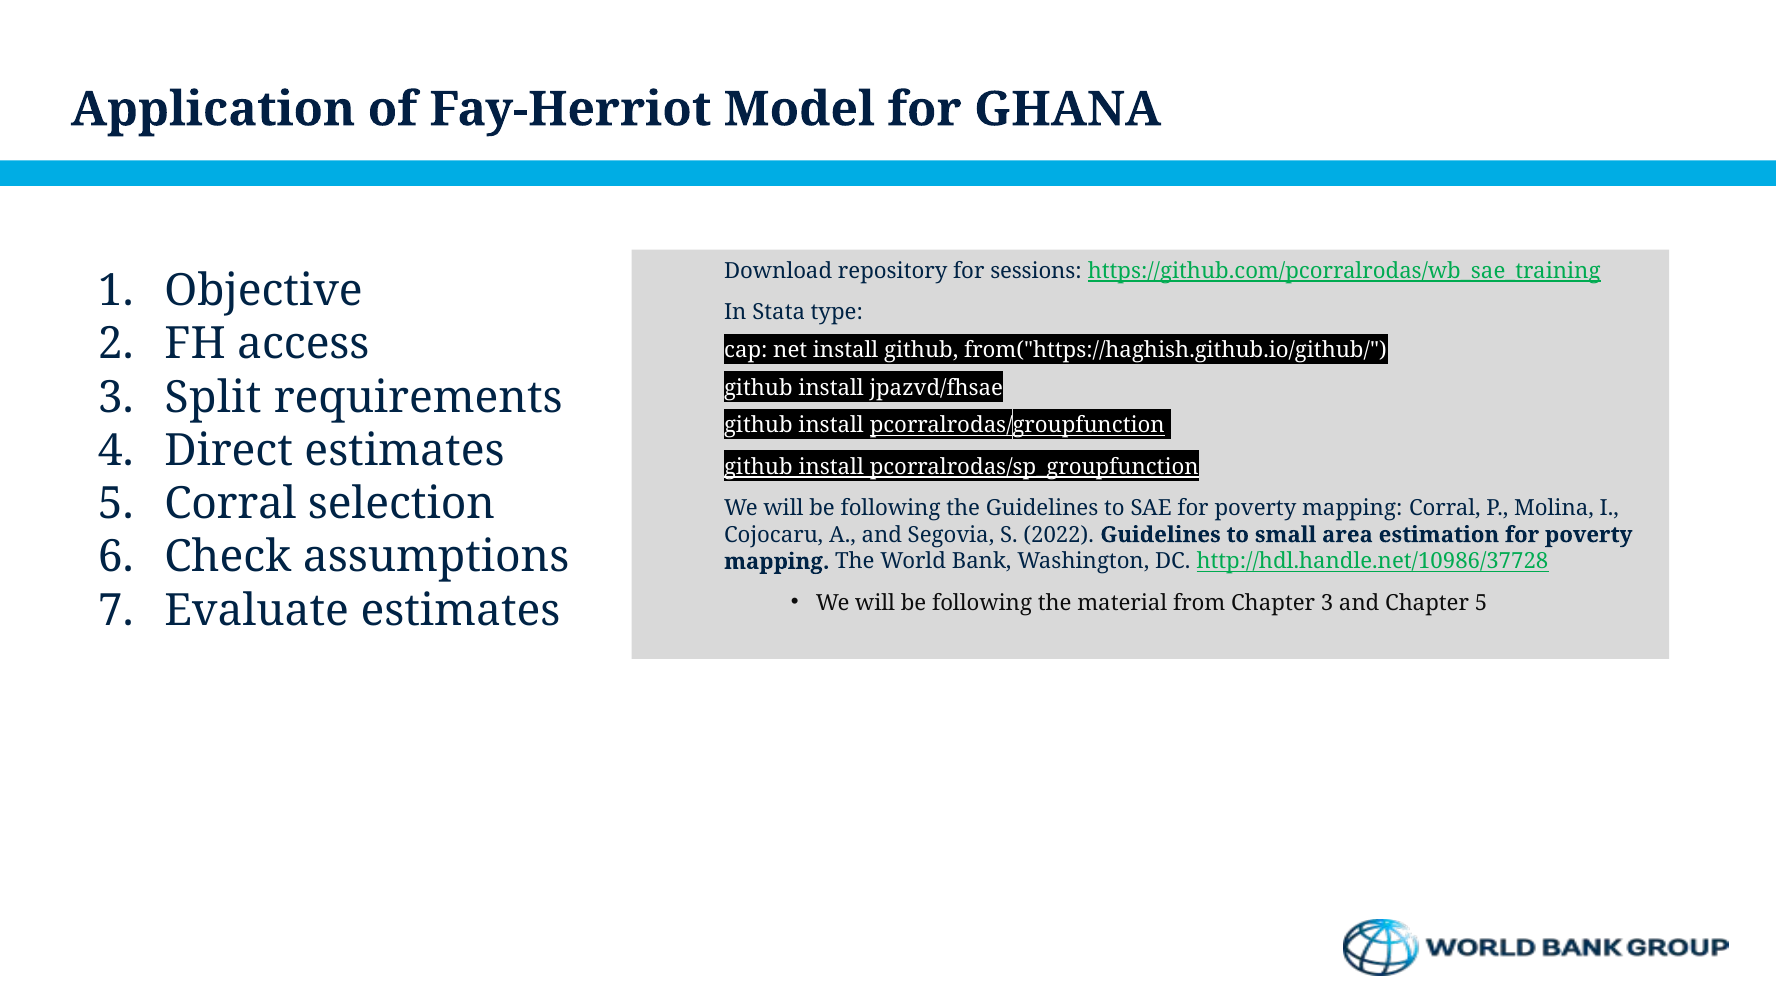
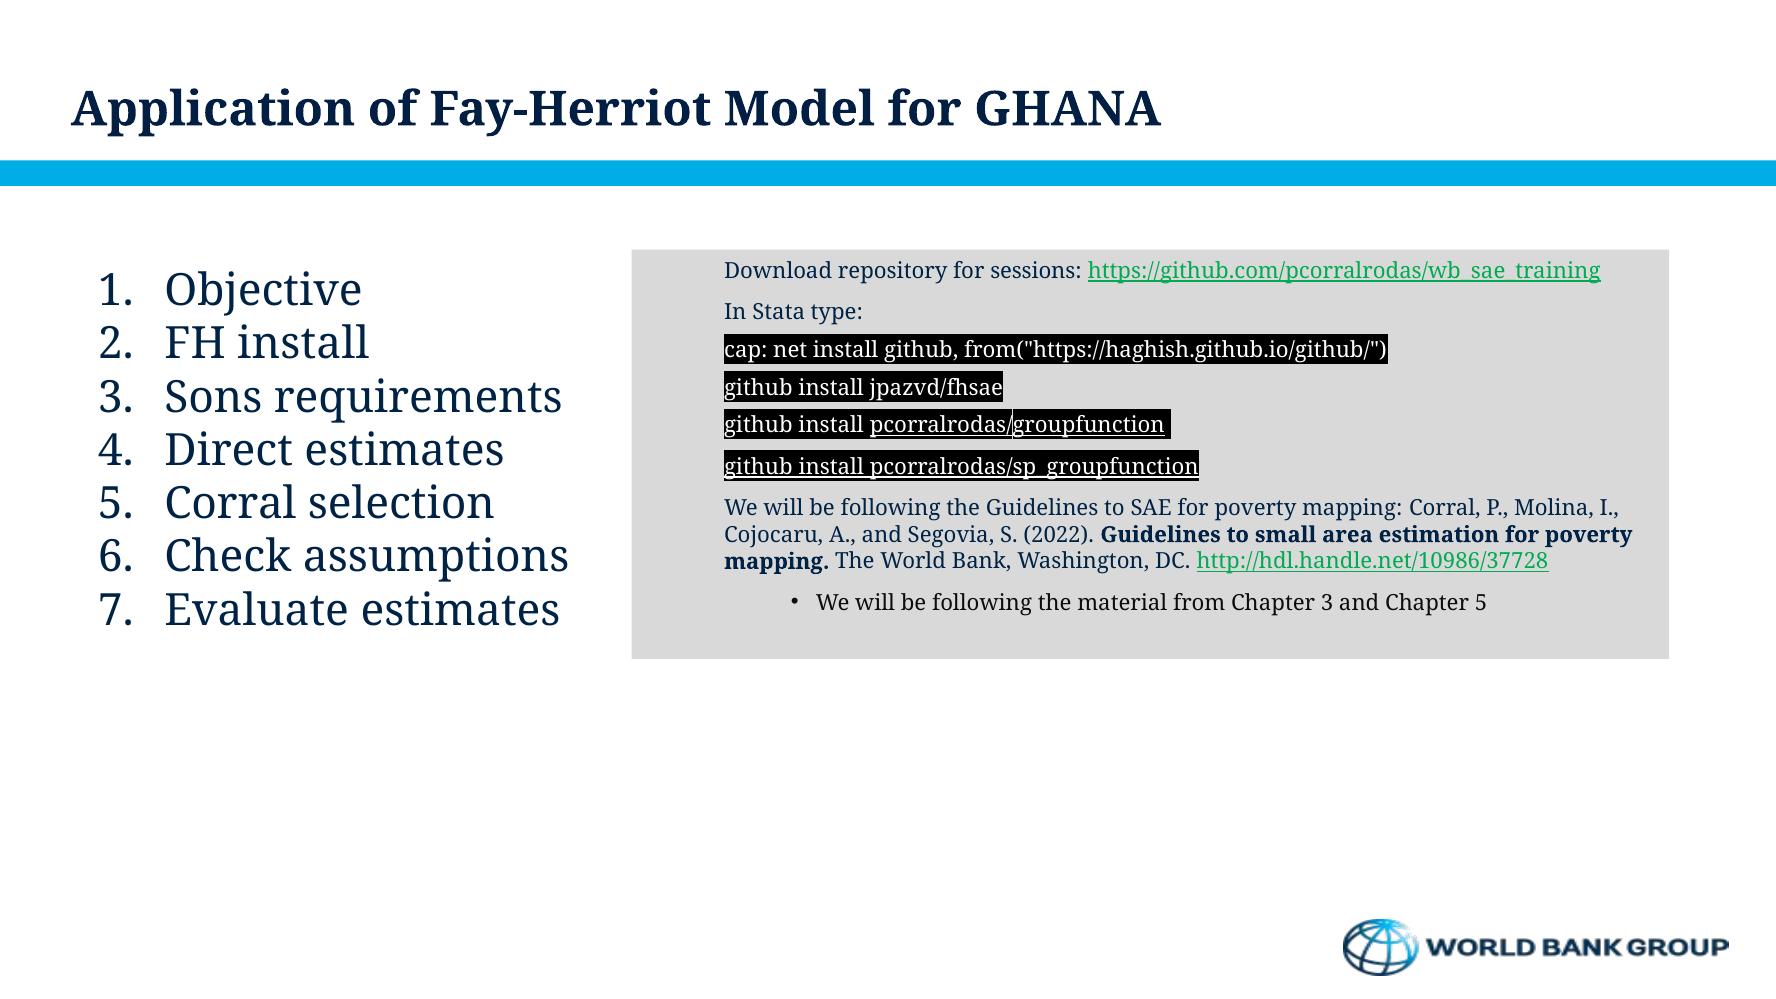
FH access: access -> install
Split: Split -> Sons
